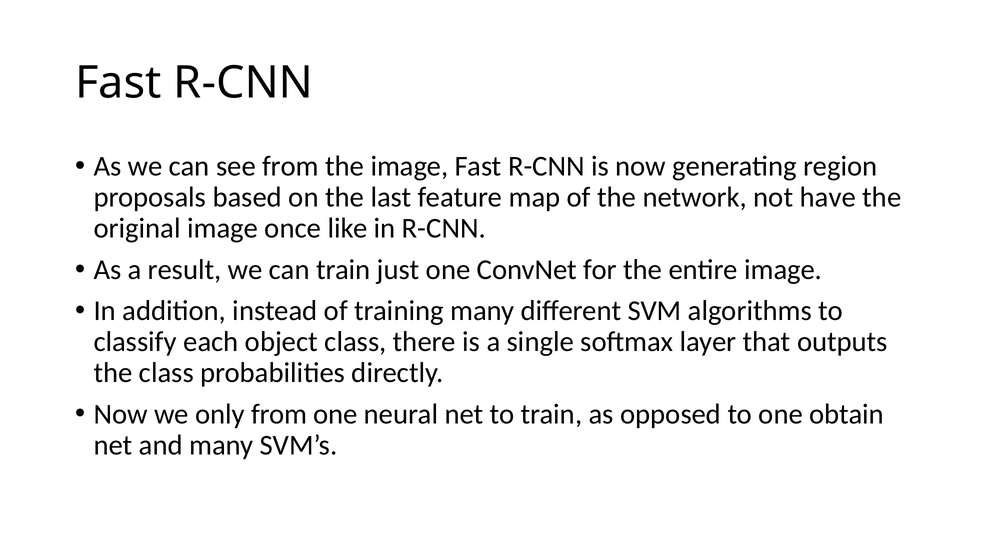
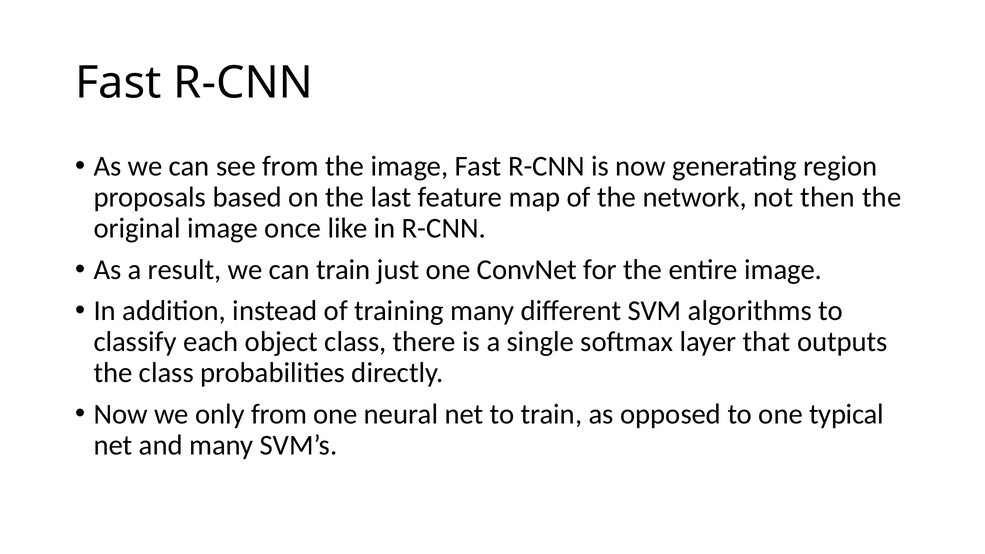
have: have -> then
obtain: obtain -> typical
